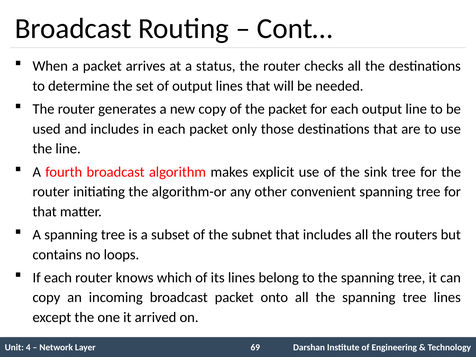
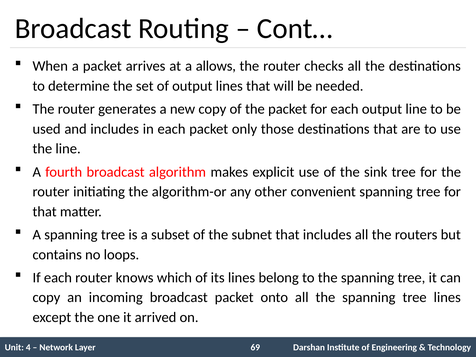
status: status -> allows
